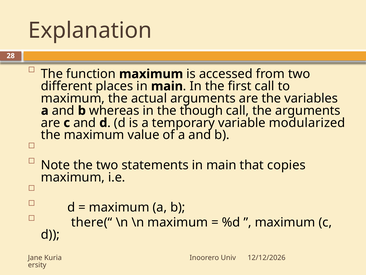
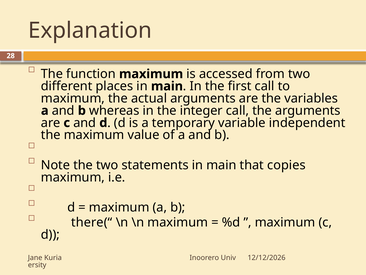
though: though -> integer
modularized: modularized -> independent
